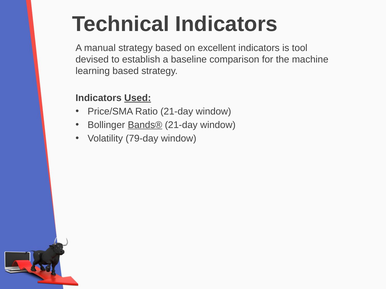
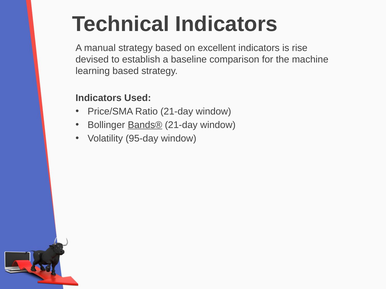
tool: tool -> rise
Used underline: present -> none
79-day: 79-day -> 95-day
